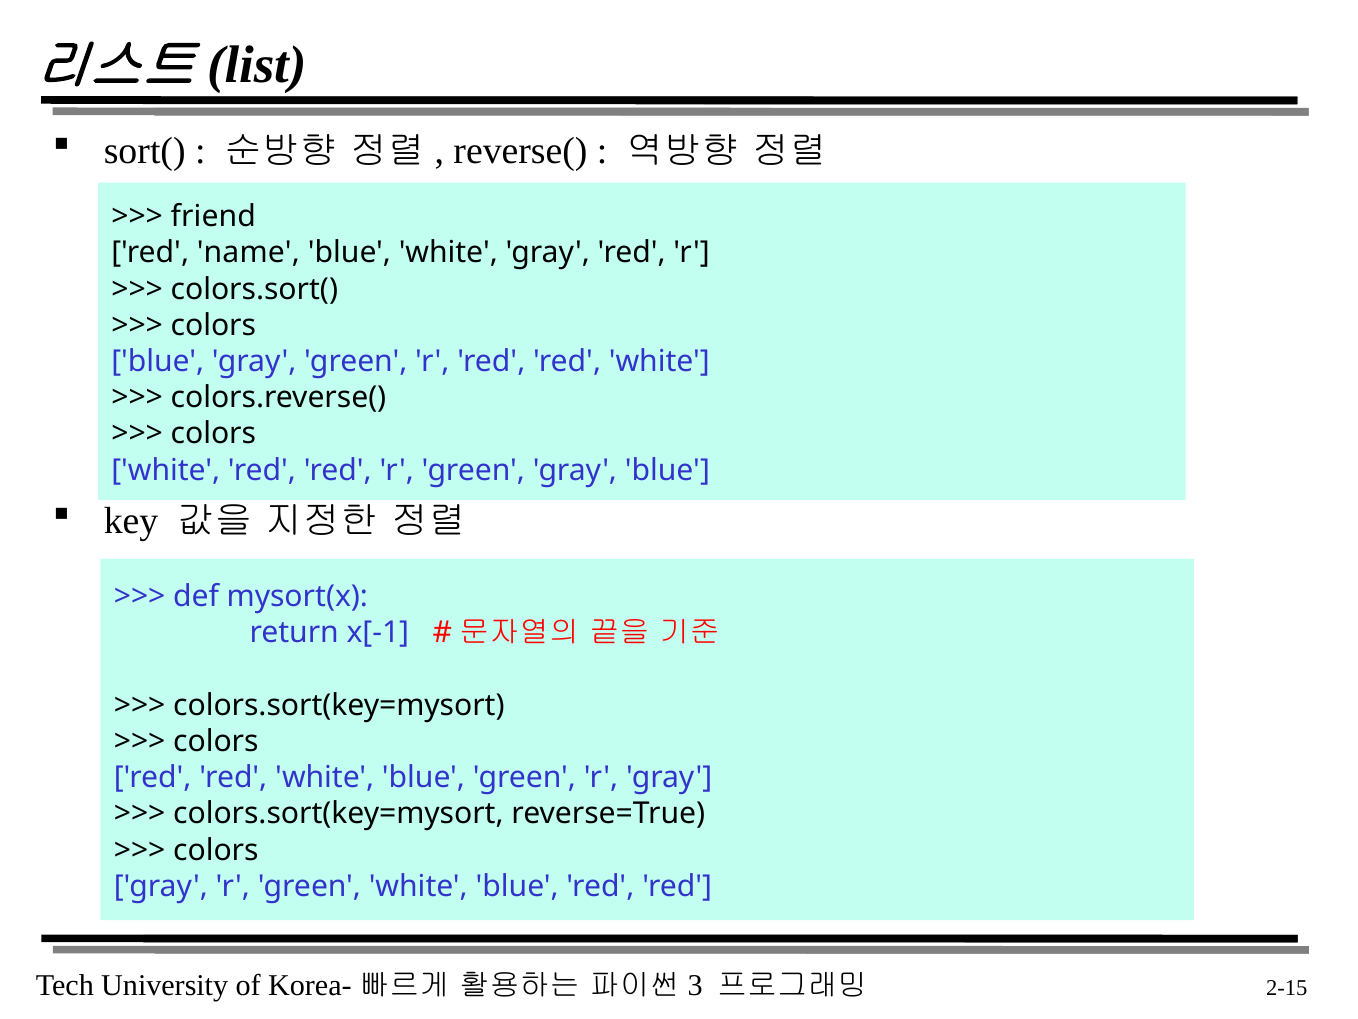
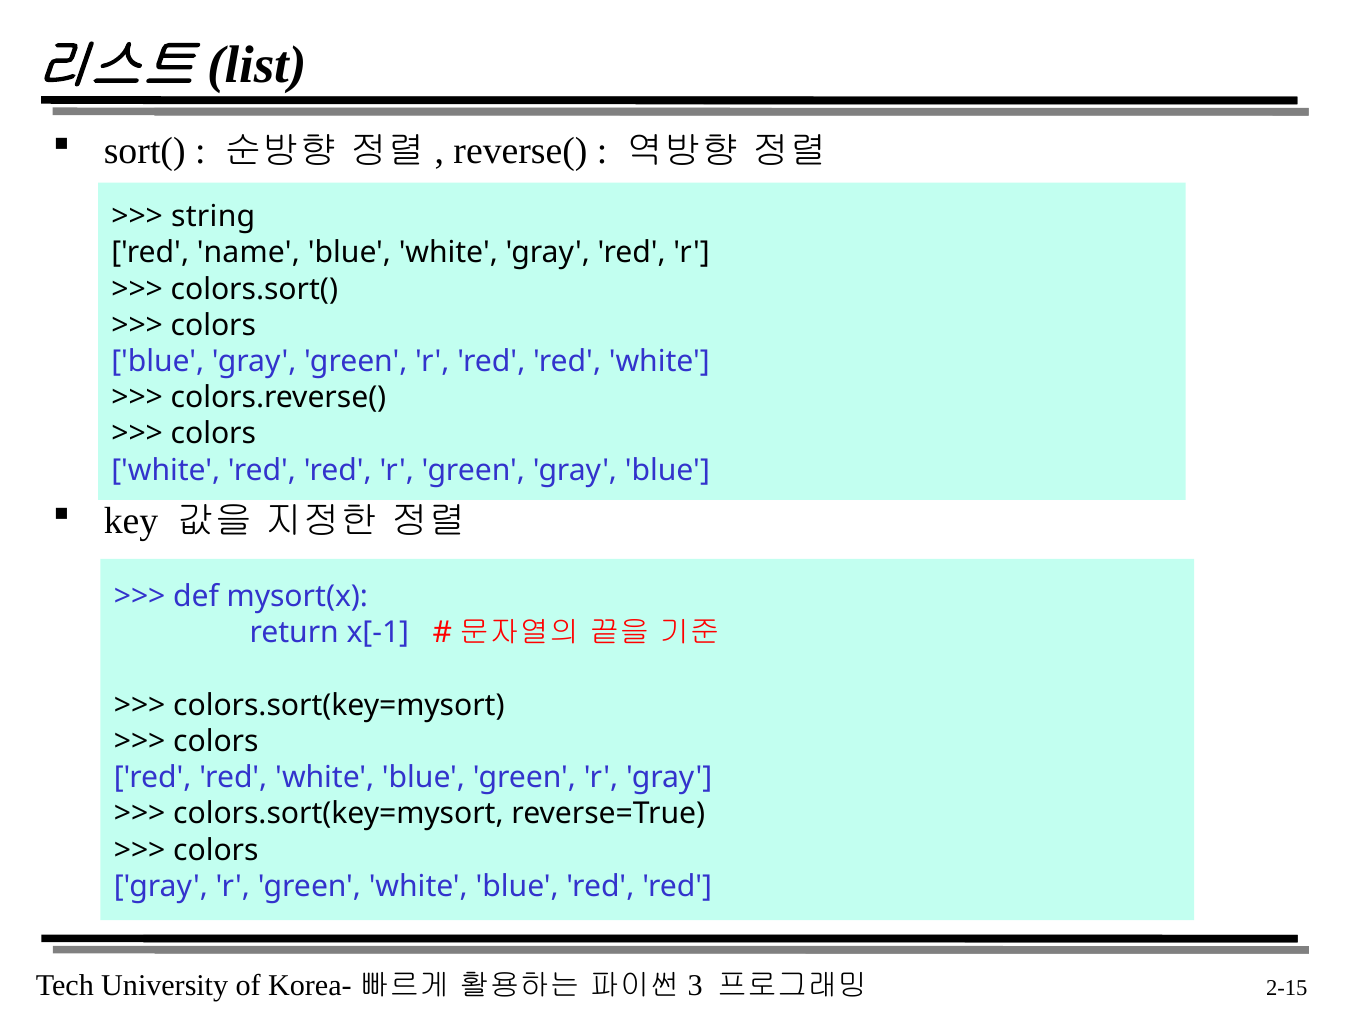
friend: friend -> string
